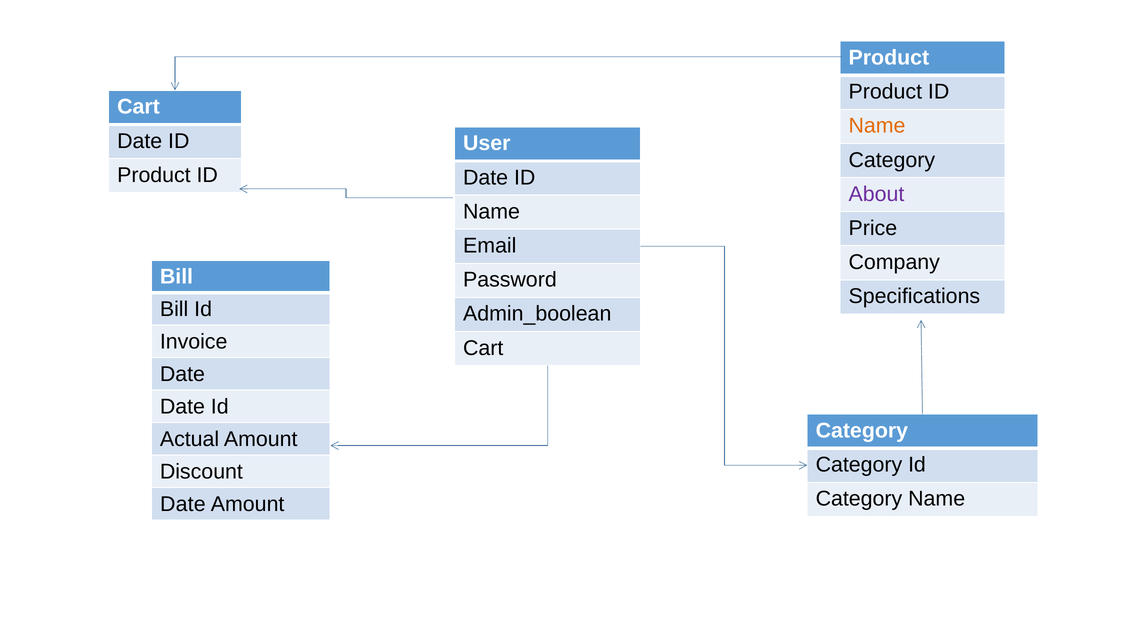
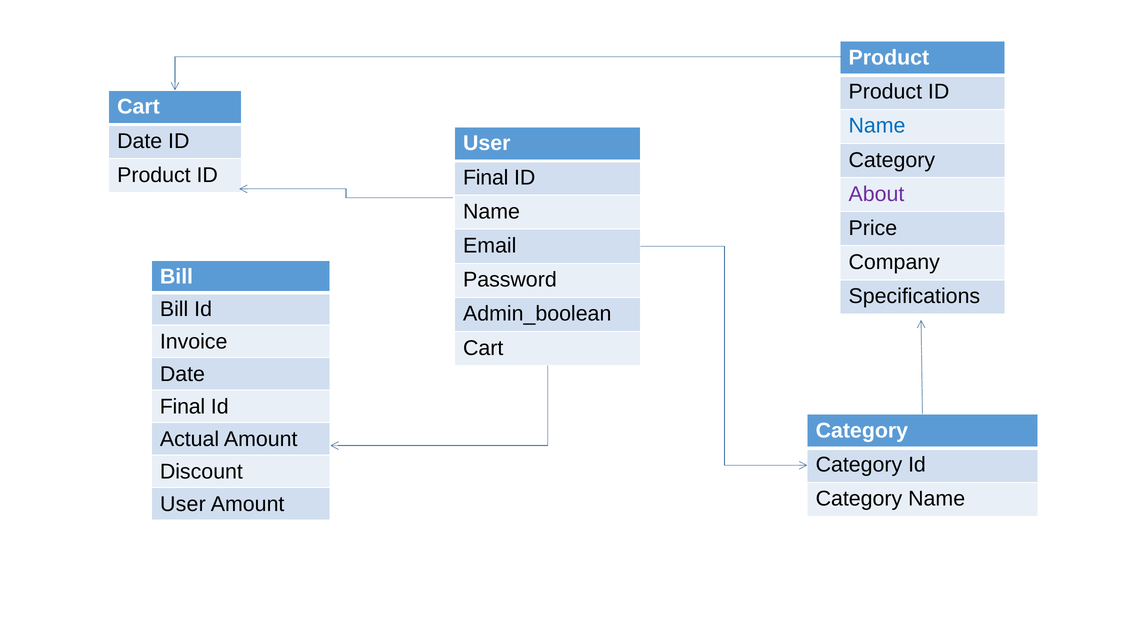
Name at (877, 126) colour: orange -> blue
Date at (486, 178): Date -> Final
Date at (182, 407): Date -> Final
Date at (183, 505): Date -> User
